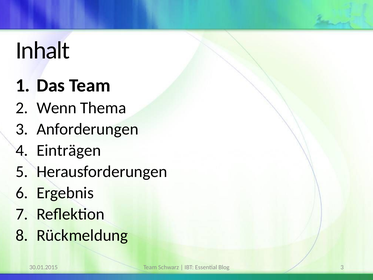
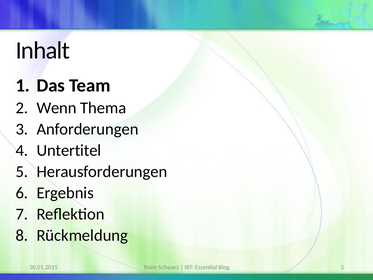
Einträgen: Einträgen -> Untertitel
